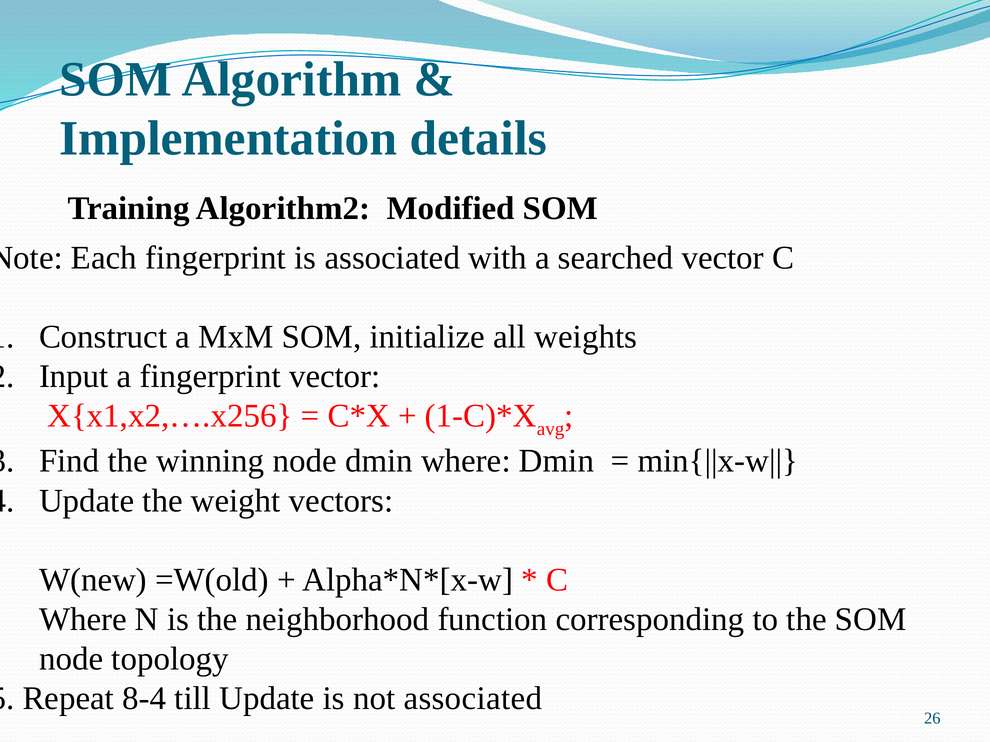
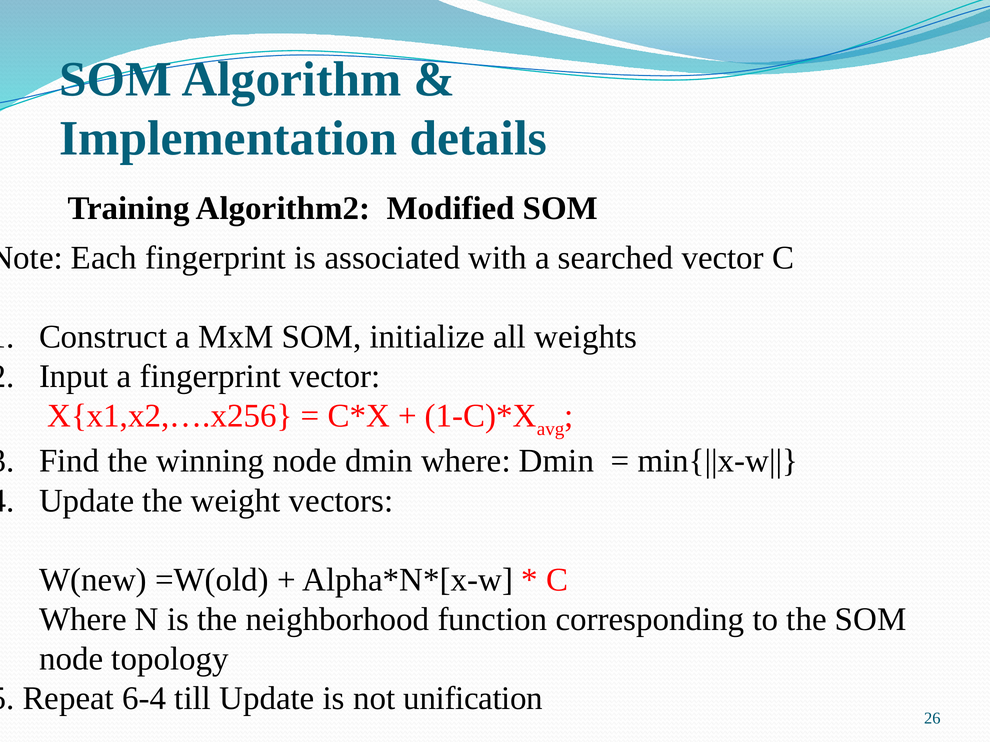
8-4: 8-4 -> 6-4
not associated: associated -> unification
